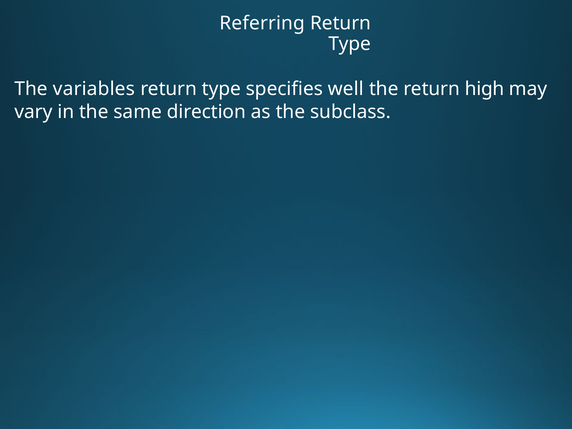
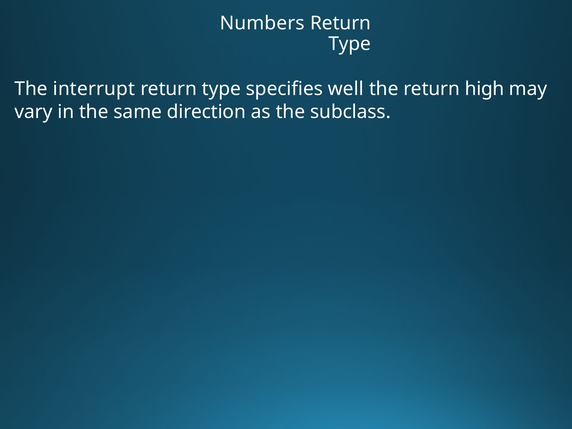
Referring: Referring -> Numbers
variables: variables -> interrupt
